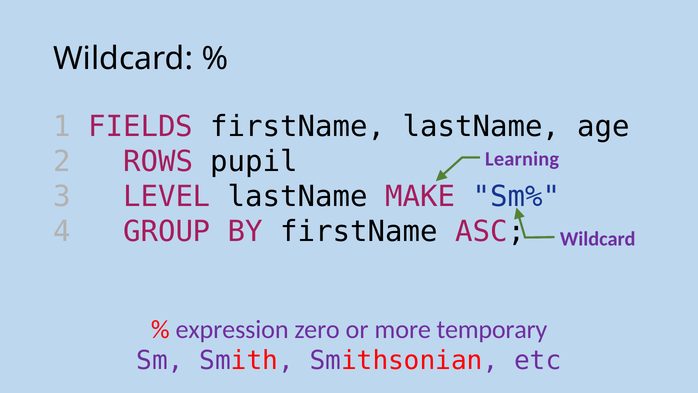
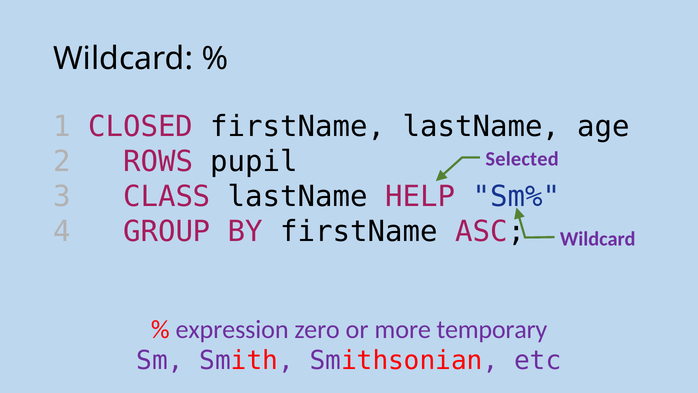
FIELDS: FIELDS -> CLOSED
Learning: Learning -> Selected
LEVEL: LEVEL -> CLASS
MAKE: MAKE -> HELP
